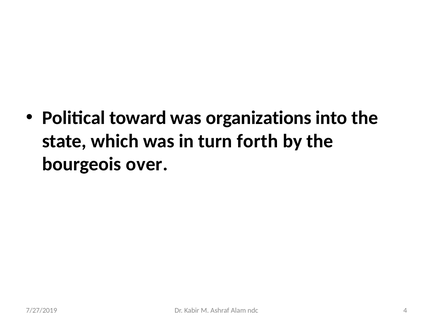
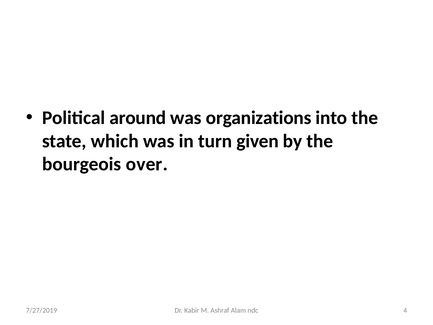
toward: toward -> around
forth: forth -> given
